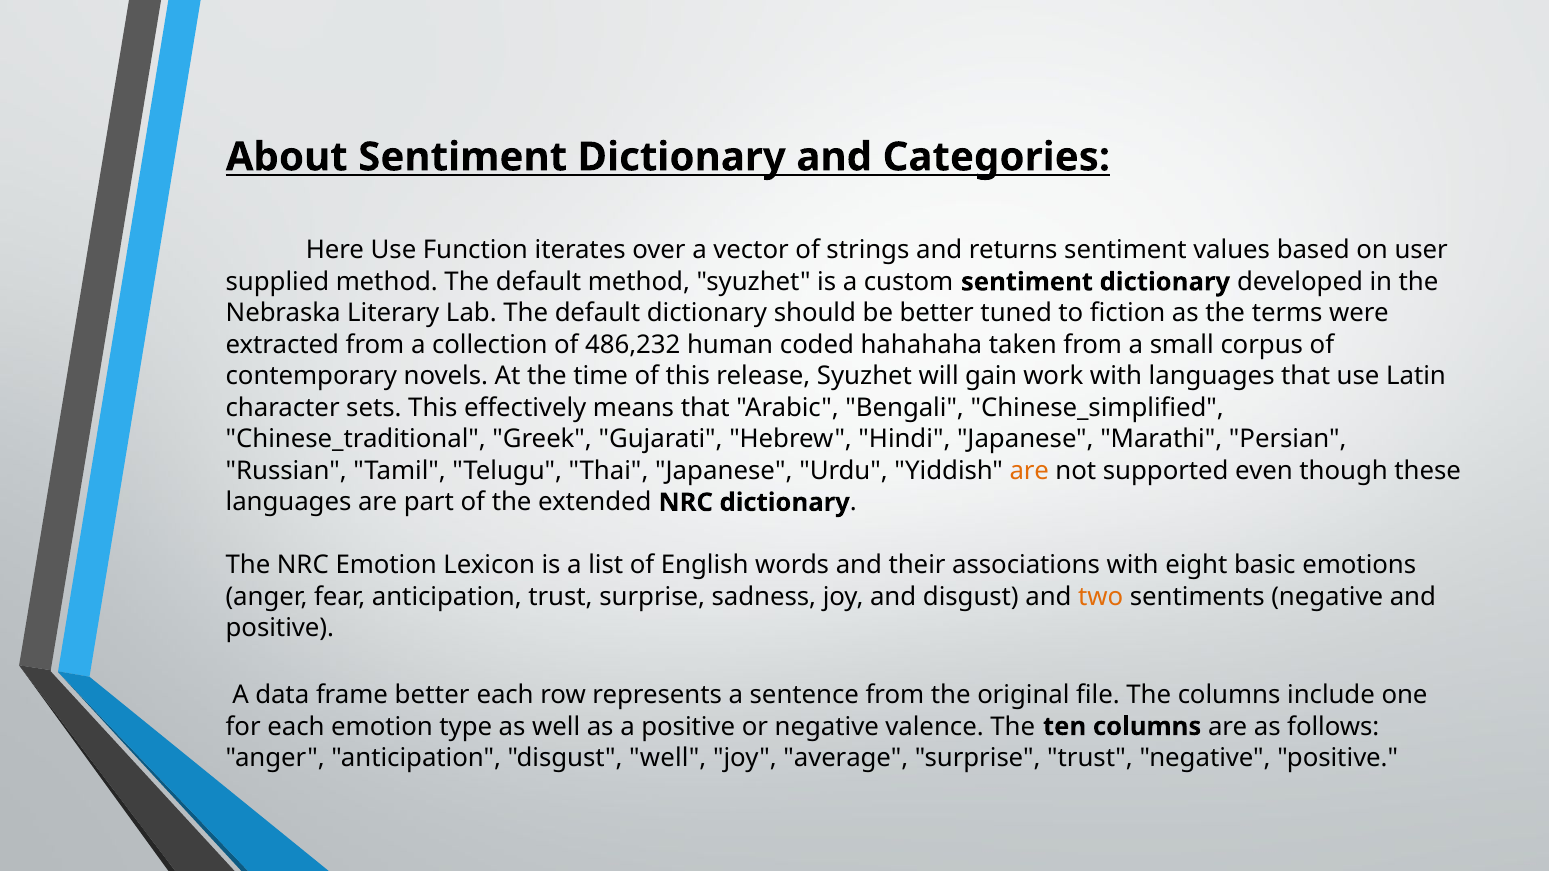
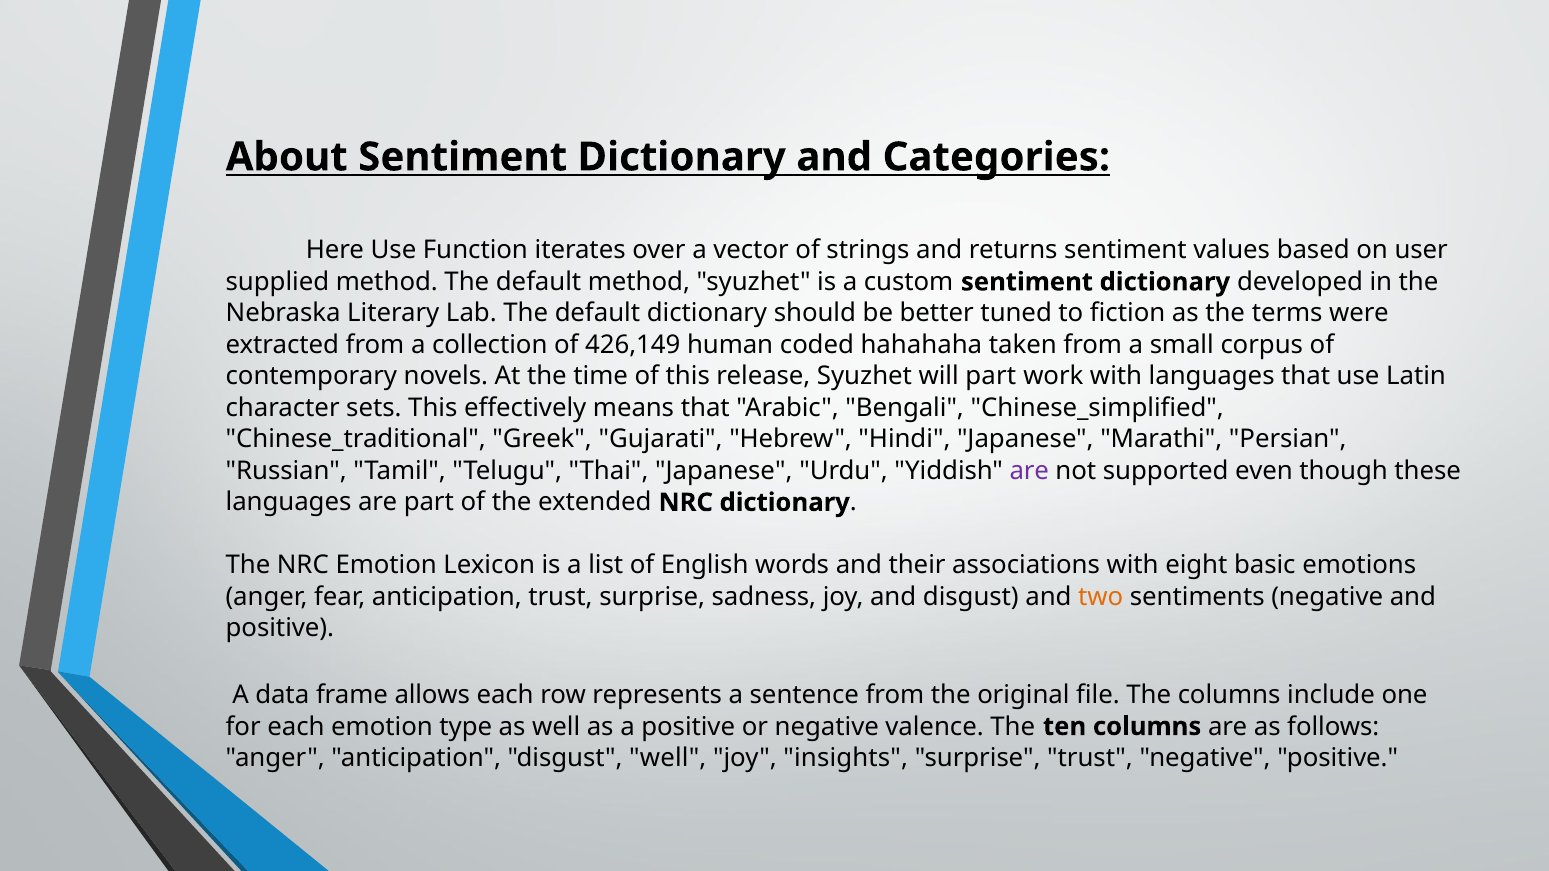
486,232: 486,232 -> 426,149
will gain: gain -> part
are at (1029, 471) colour: orange -> purple
frame better: better -> allows
average: average -> insights
